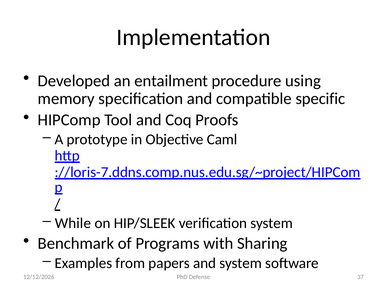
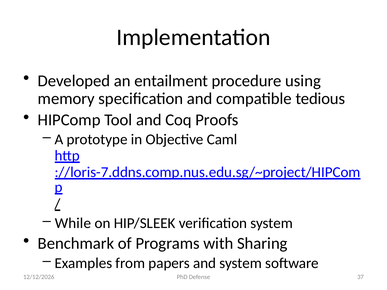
specific: specific -> tedious
